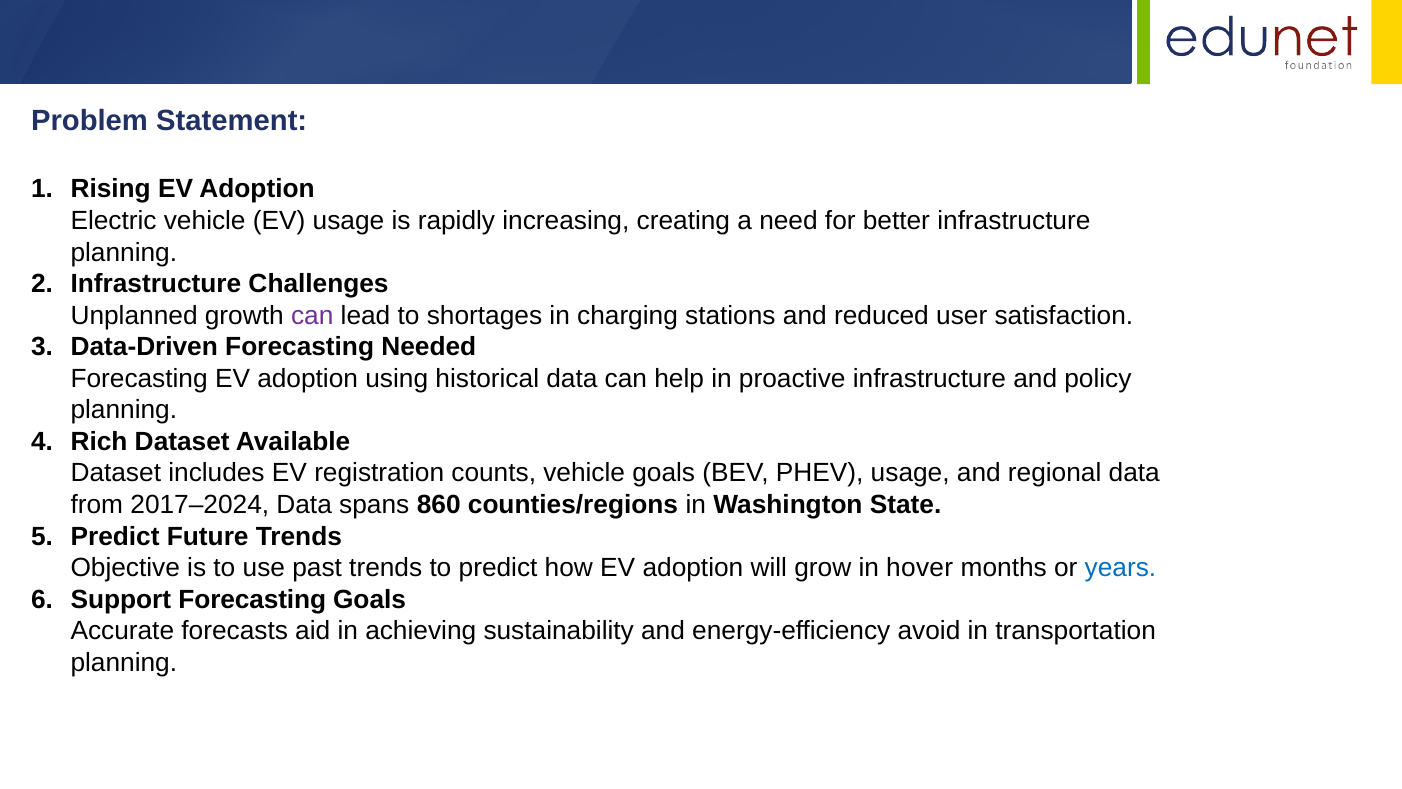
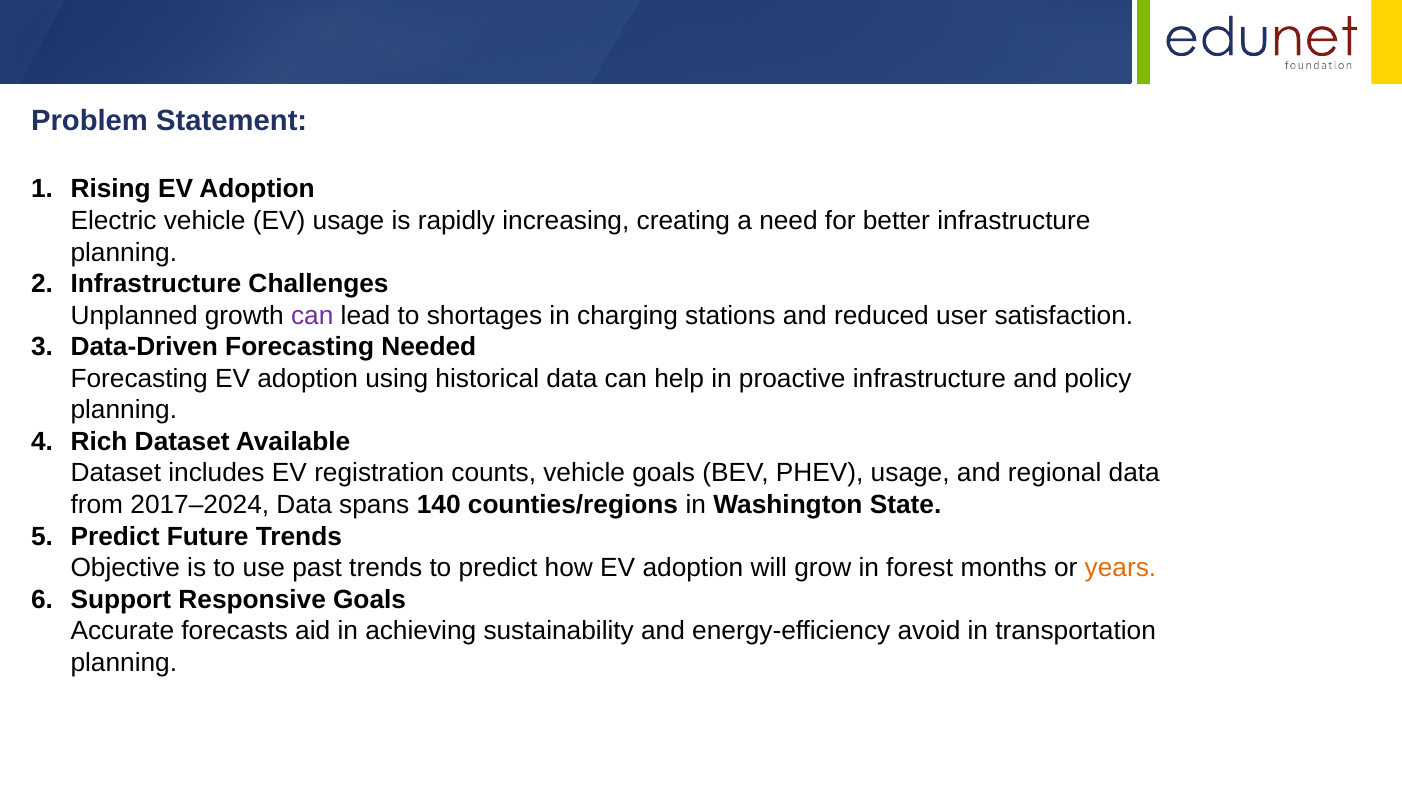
860: 860 -> 140
hover: hover -> forest
years colour: blue -> orange
Support Forecasting: Forecasting -> Responsive
